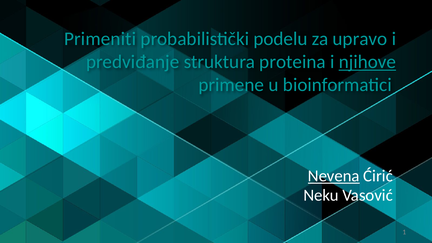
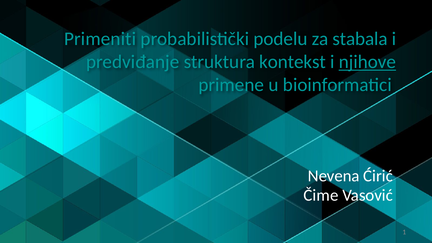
upravo: upravo -> stabala
proteina: proteina -> kontekst
Nevena underline: present -> none
Neku: Neku -> Čime
